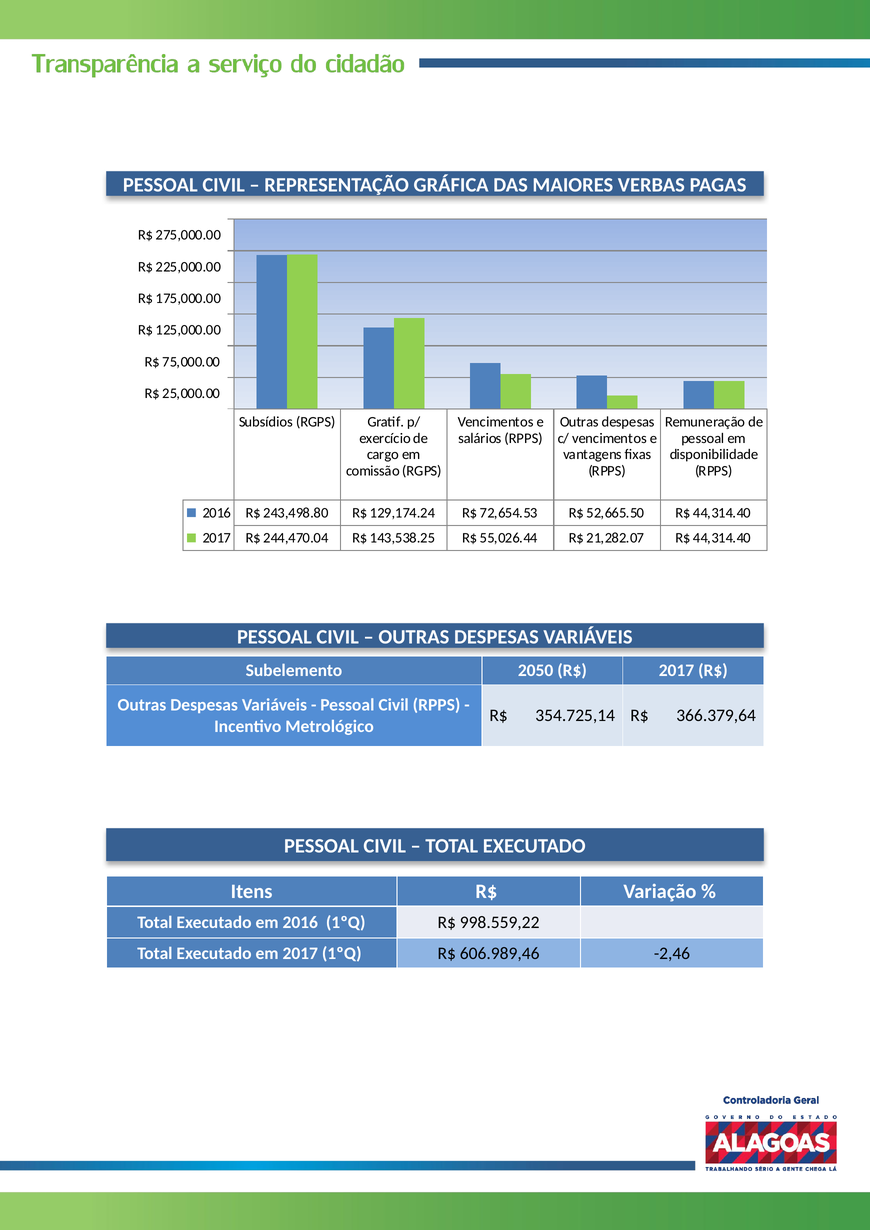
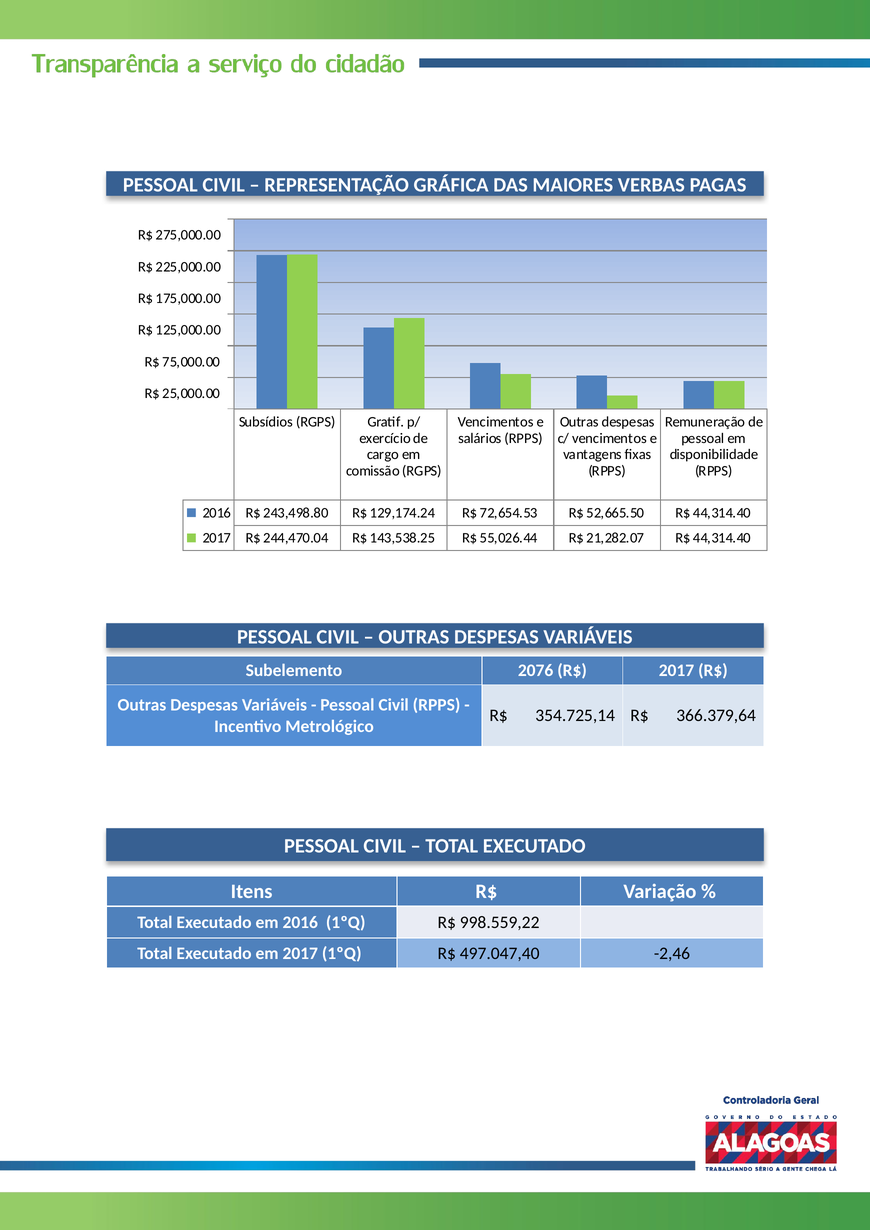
2050: 2050 -> 2076
606.989,46: 606.989,46 -> 497.047,40
